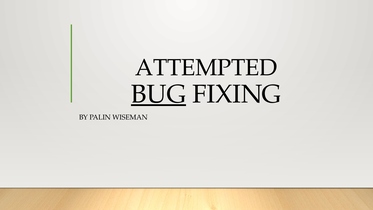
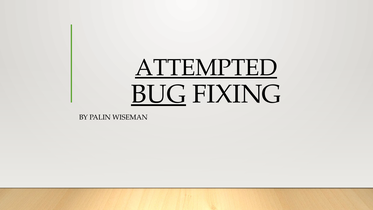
ATTEMPTED underline: none -> present
